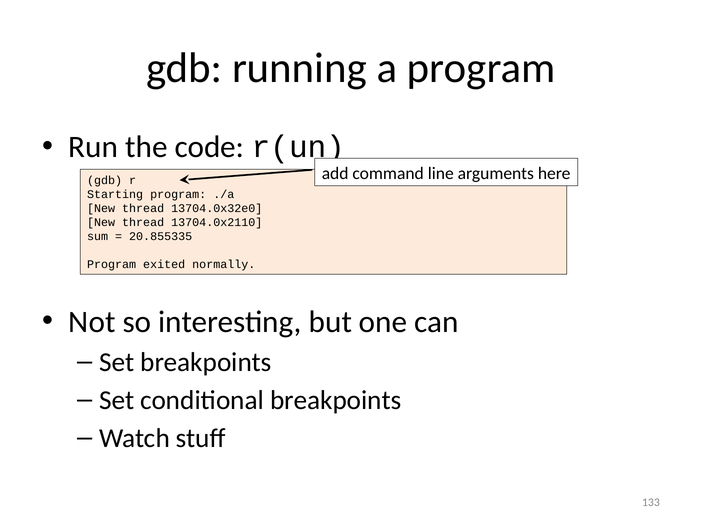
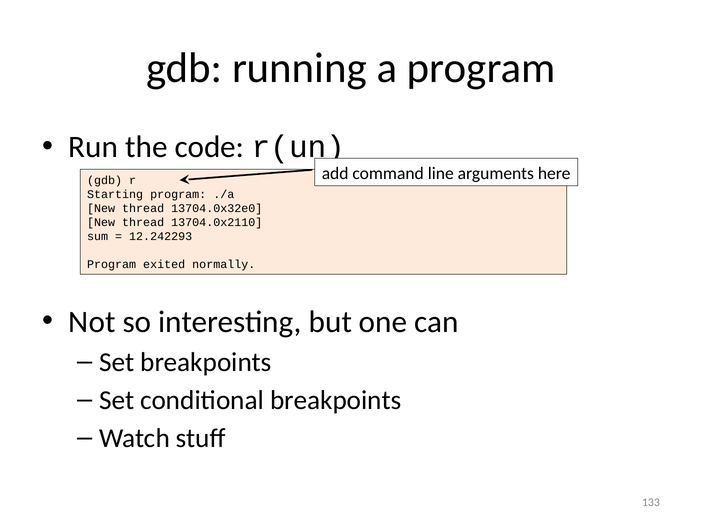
20.855335: 20.855335 -> 12.242293
